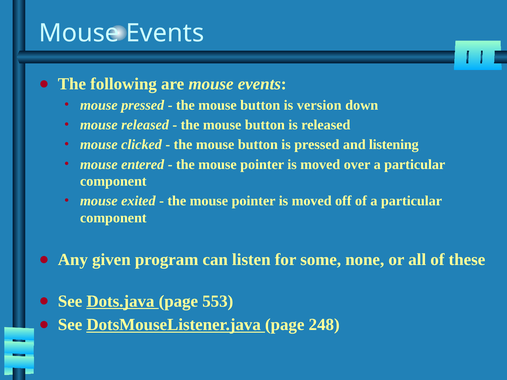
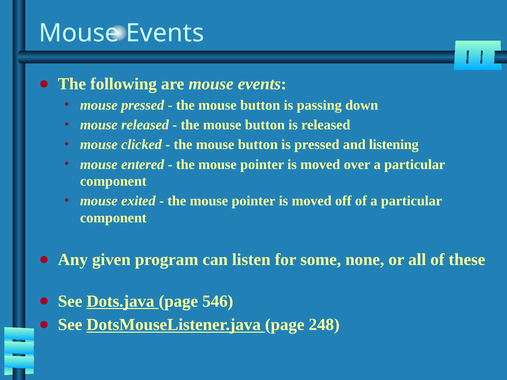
version: version -> passing
553: 553 -> 546
